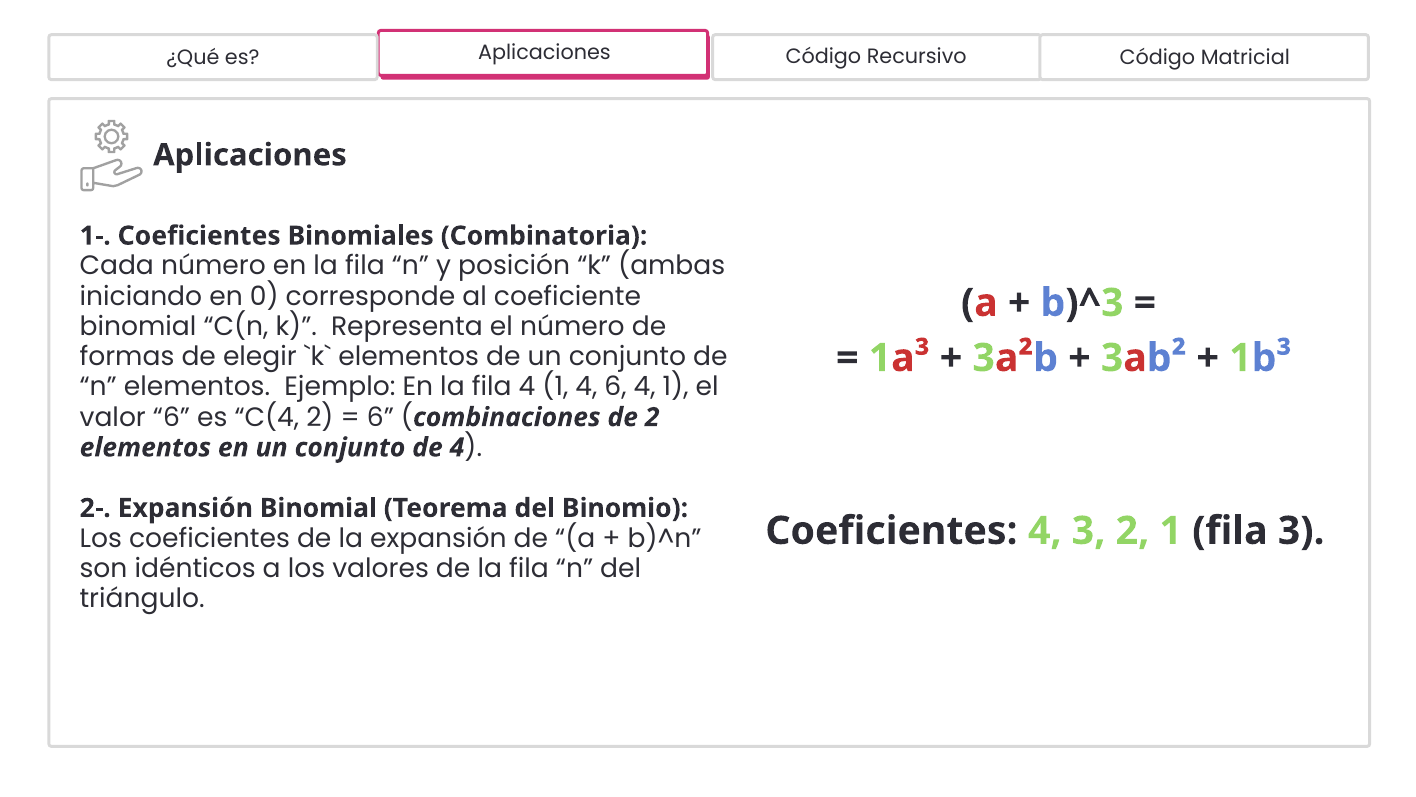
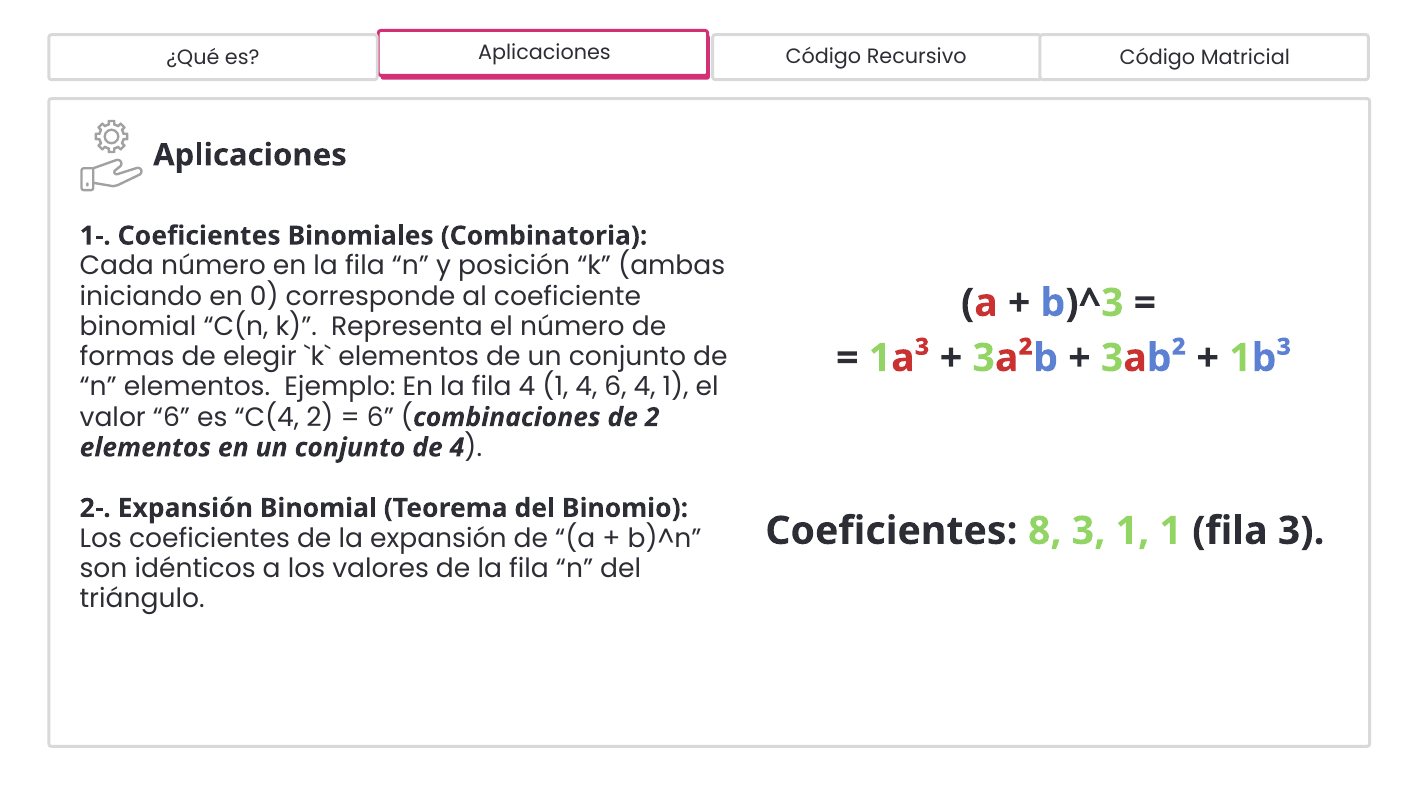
Coeficientes 4: 4 -> 8
3 2: 2 -> 1
